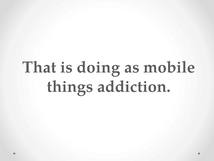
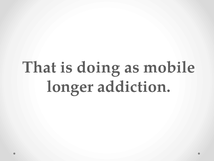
things: things -> longer
